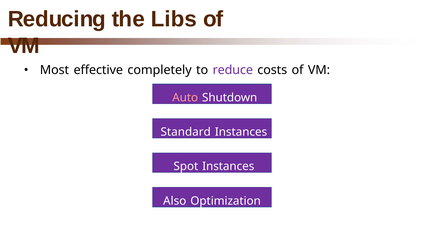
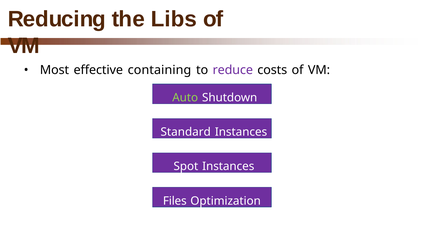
completely: completely -> containing
Auto colour: pink -> light green
Also: Also -> Files
